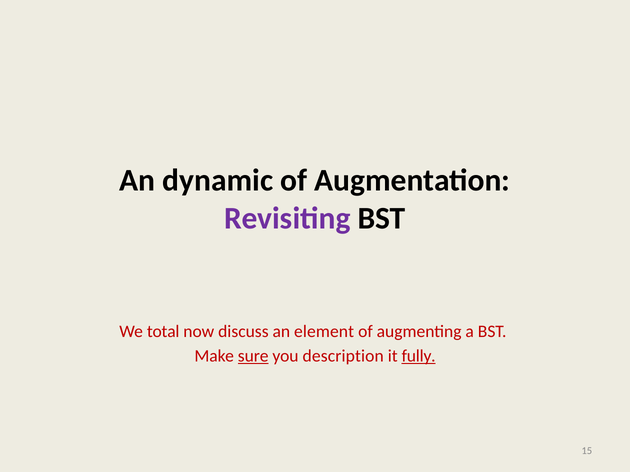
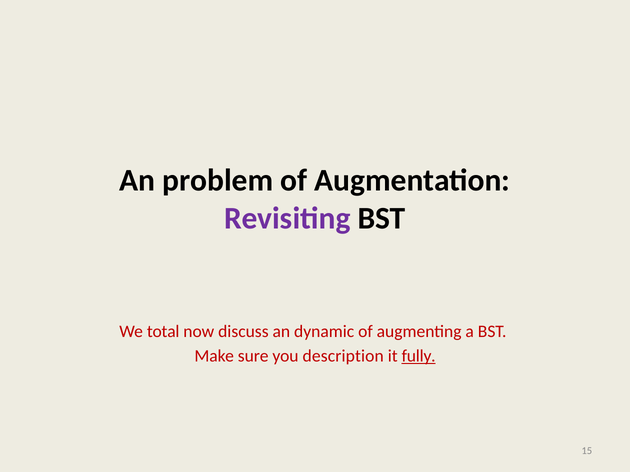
dynamic: dynamic -> problem
element: element -> dynamic
sure underline: present -> none
